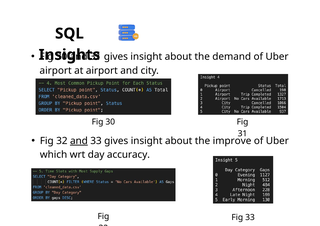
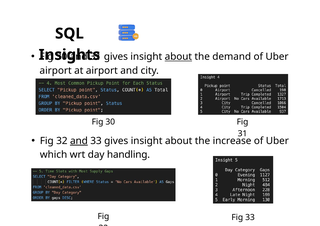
about at (178, 57) underline: none -> present
improve: improve -> increase
accuracy: accuracy -> handling
